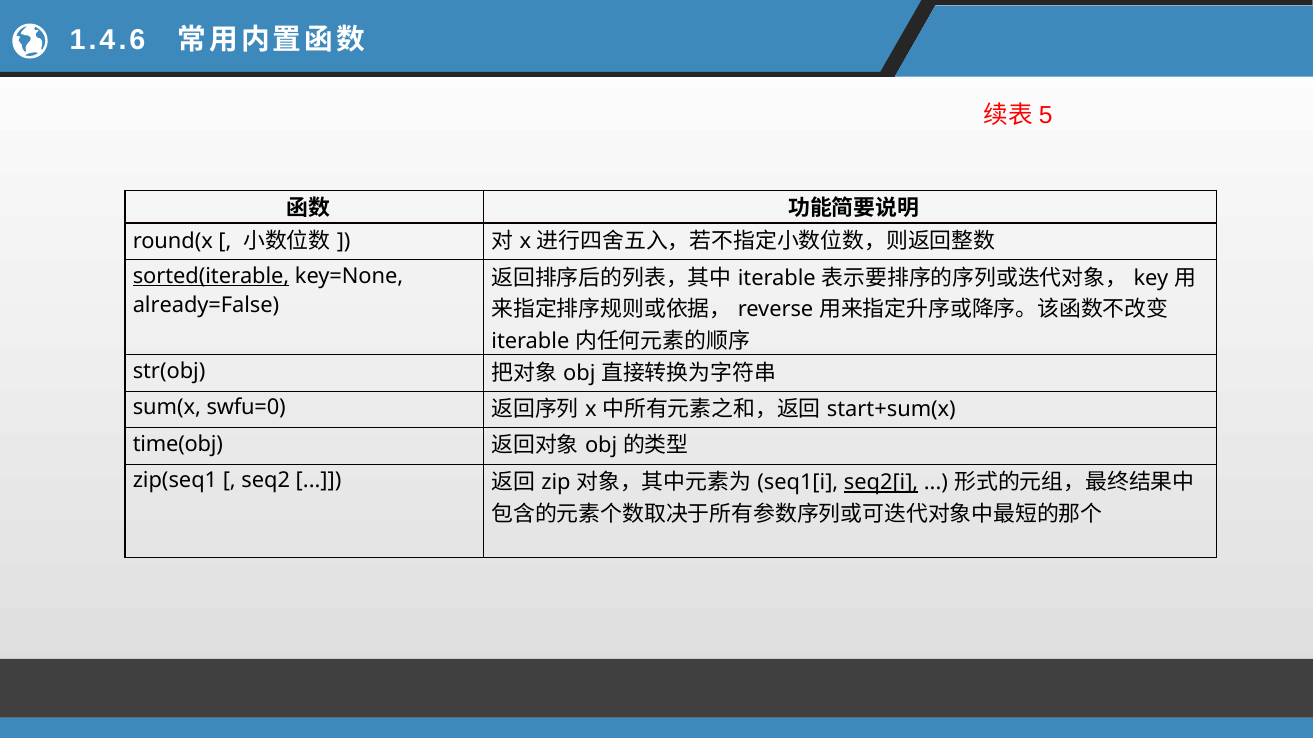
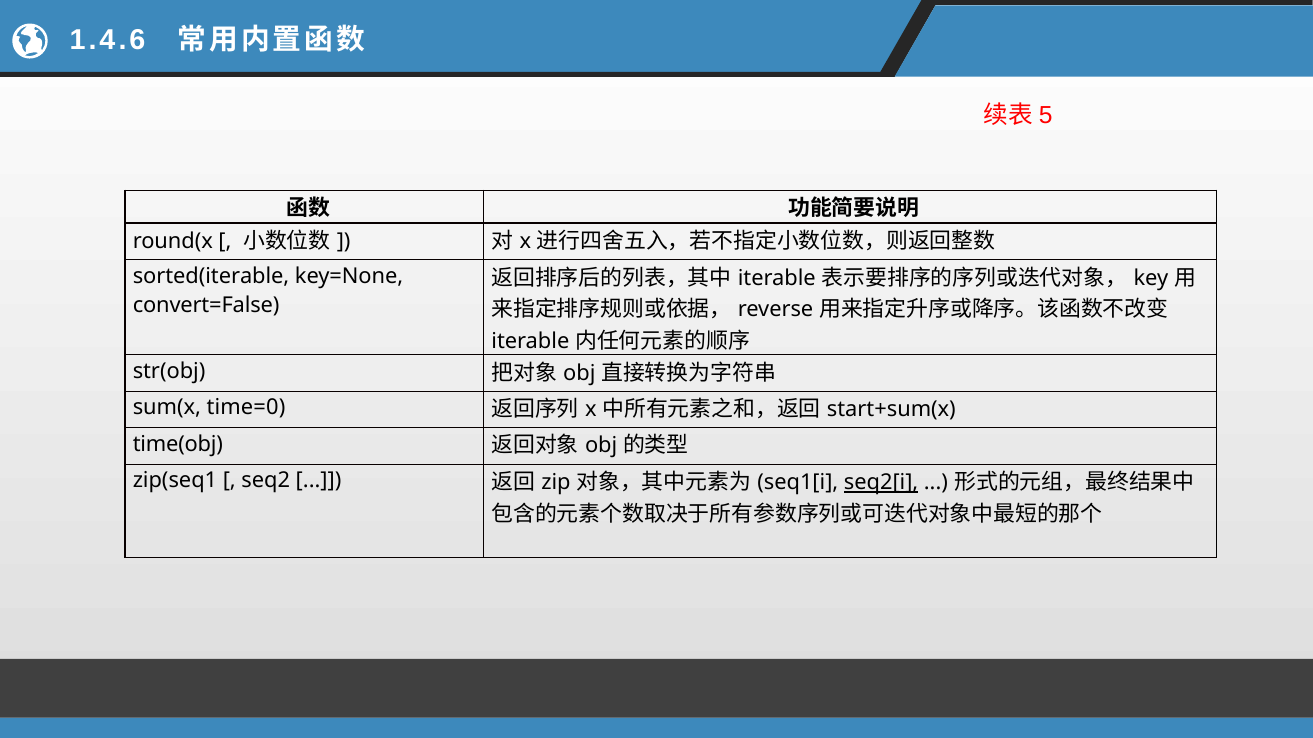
sorted(iterable underline: present -> none
already=False: already=False -> convert=False
swfu=0: swfu=0 -> time=0
